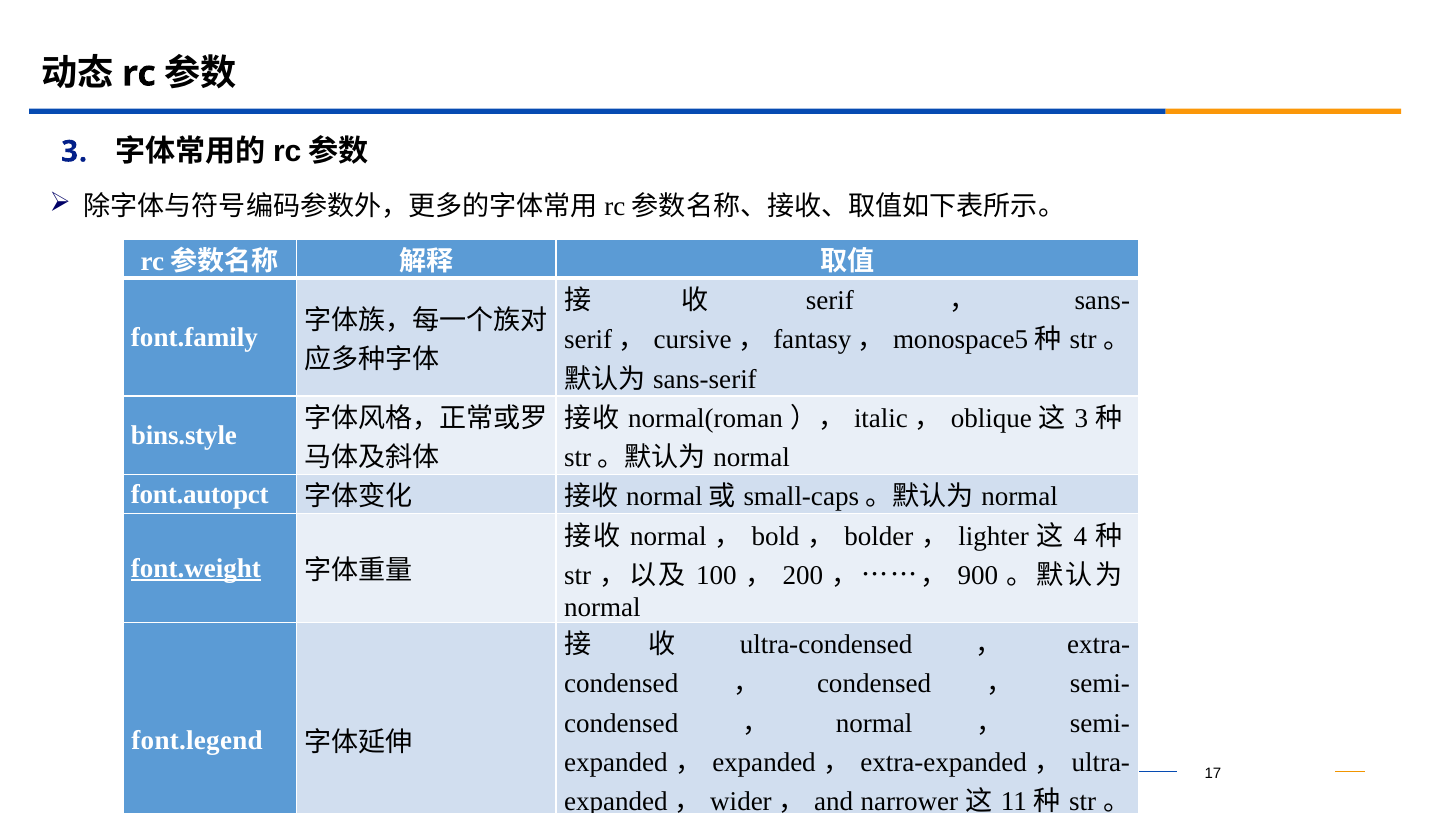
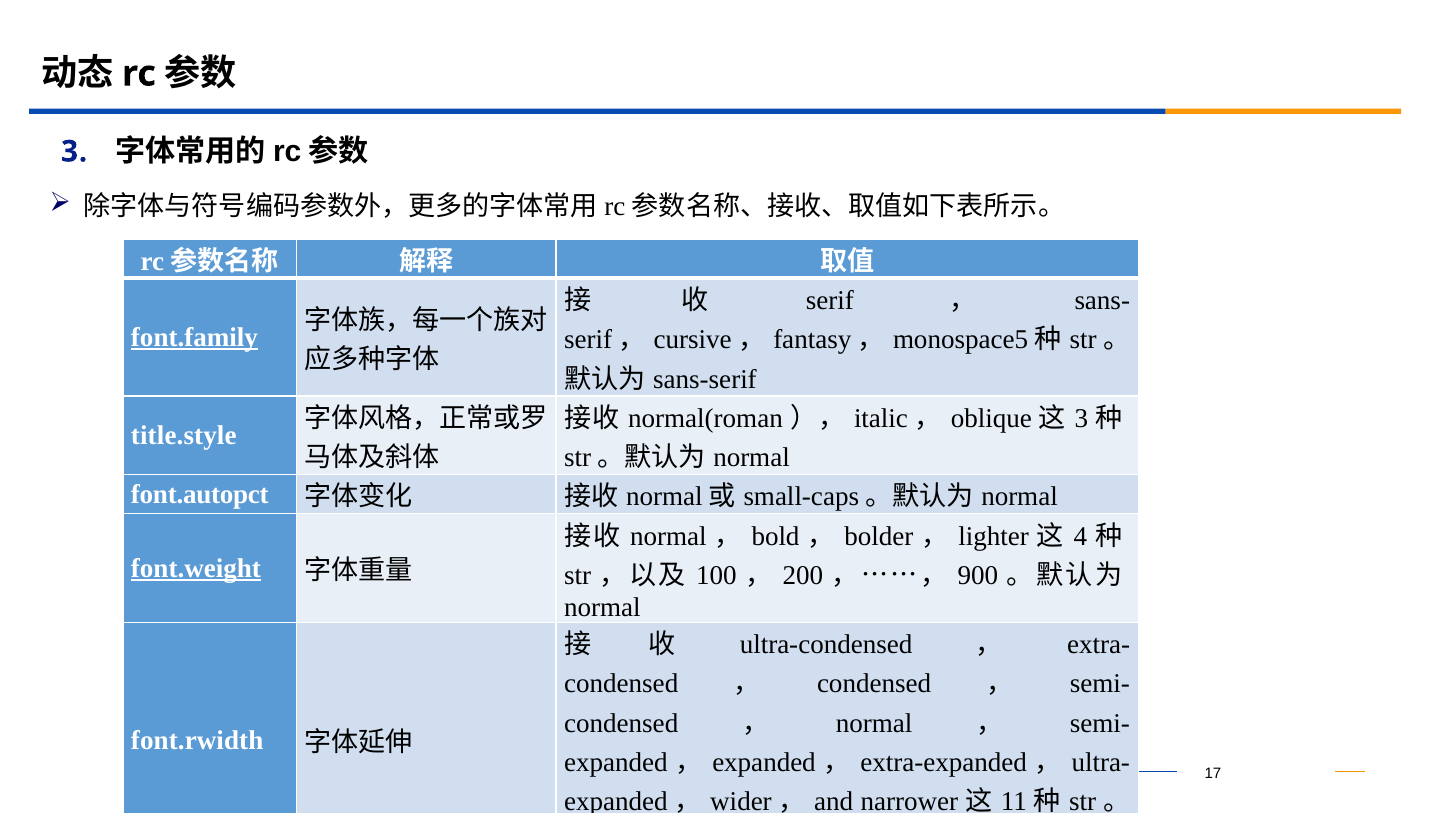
font.family underline: none -> present
bins.style: bins.style -> title.style
font.legend: font.legend -> font.rwidth
